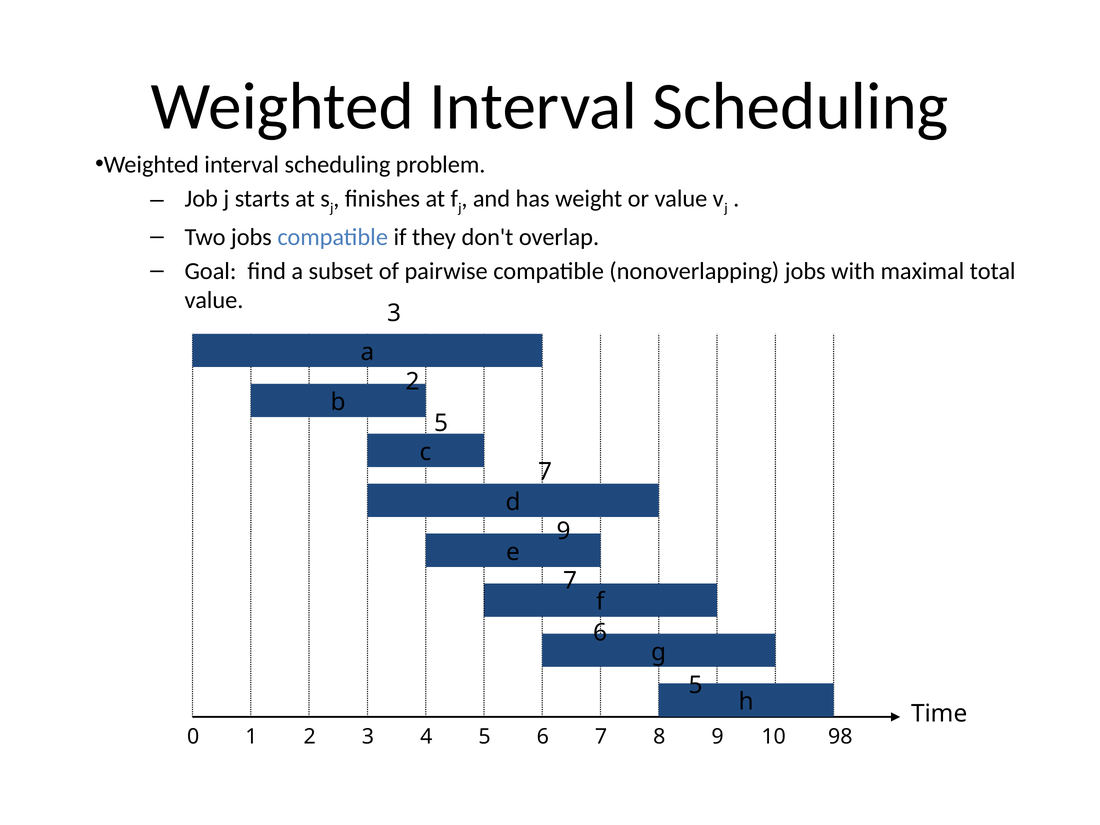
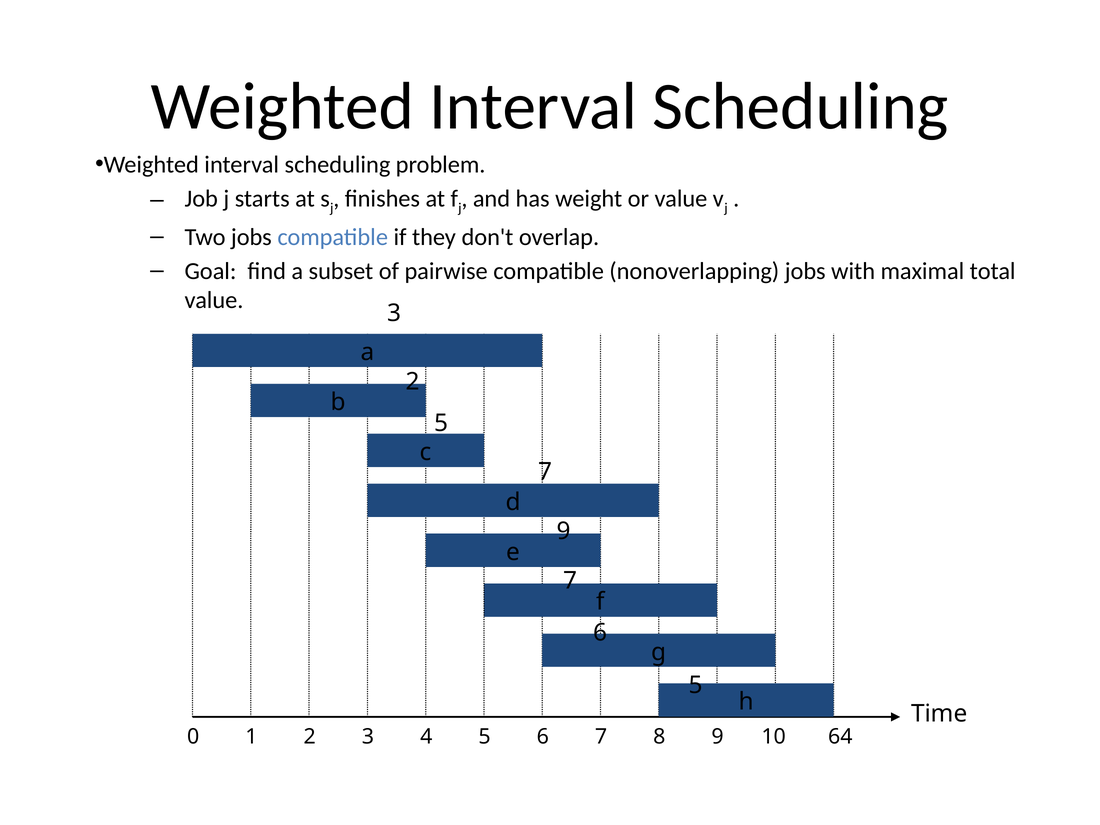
98: 98 -> 64
